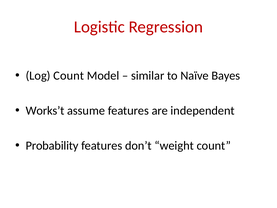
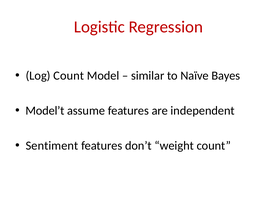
Works’t: Works’t -> Model’t
Probability: Probability -> Sentiment
